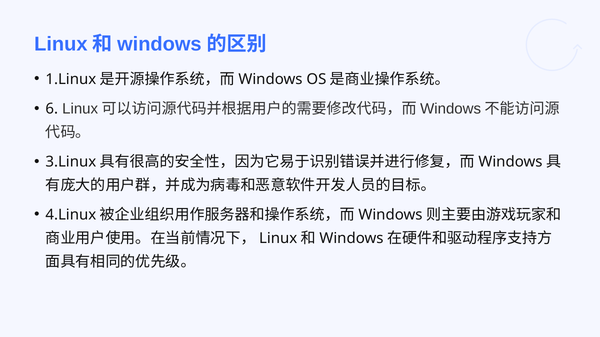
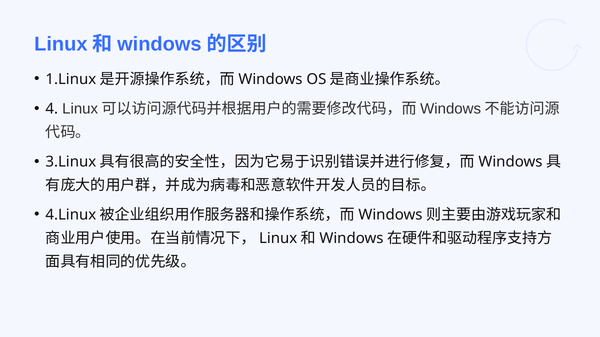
6: 6 -> 4
